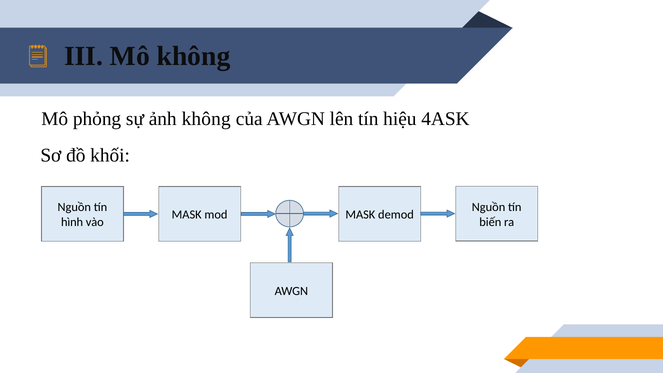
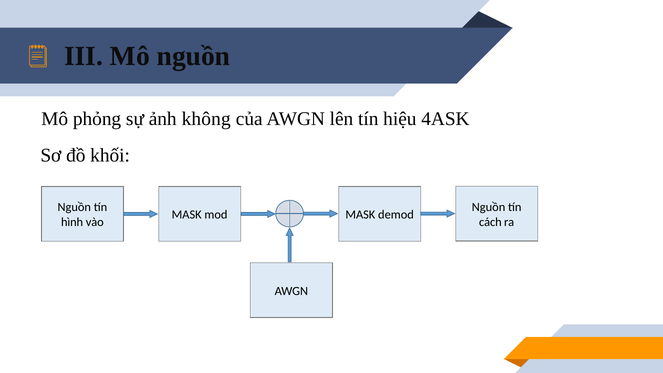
Mô không: không -> nguồn
biến: biến -> cách
